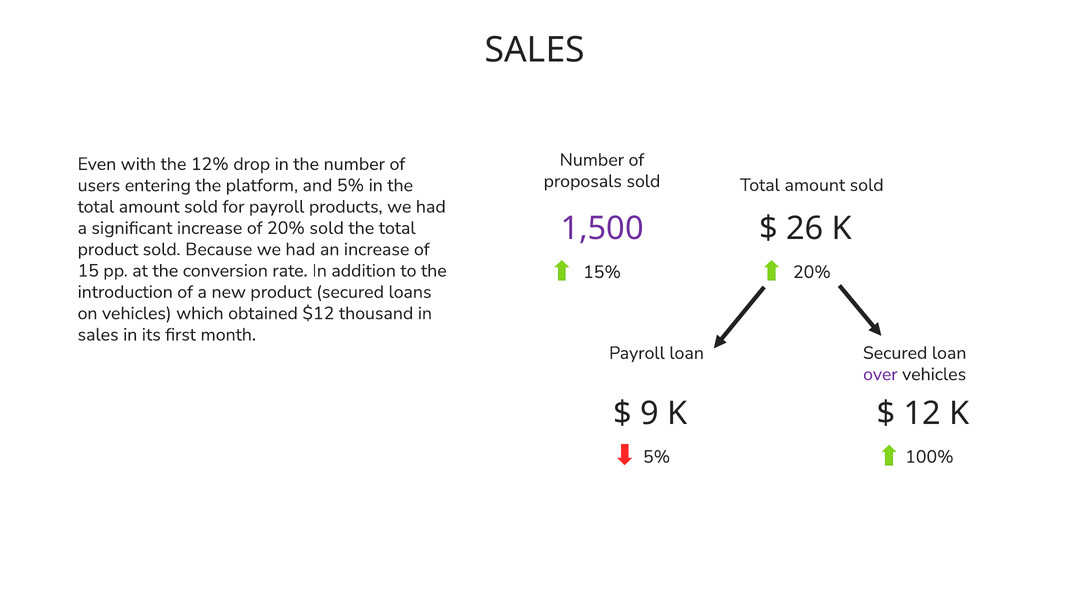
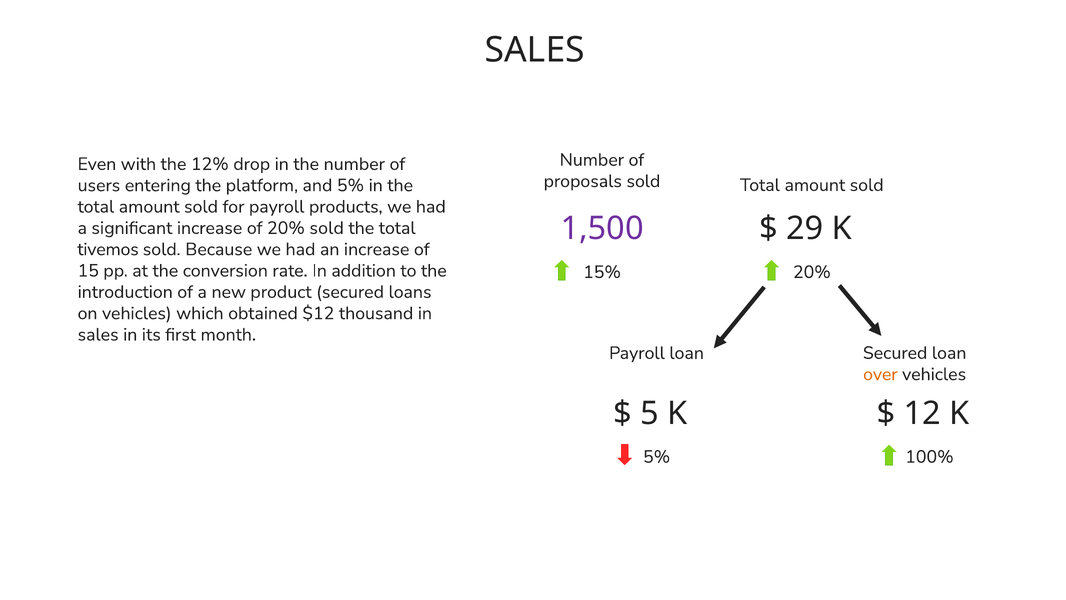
26: 26 -> 29
product at (108, 249): product -> tivemos
over colour: purple -> orange
9: 9 -> 5
